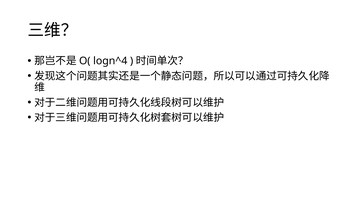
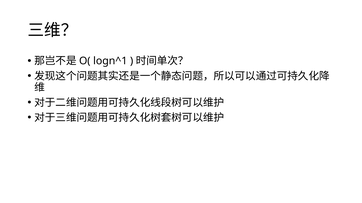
logn^4: logn^4 -> logn^1
